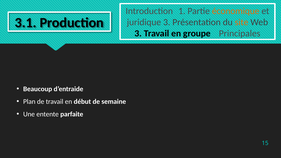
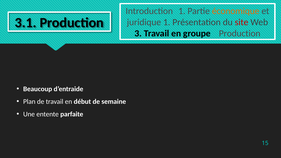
juridique 3: 3 -> 1
site colour: orange -> red
groupe Principales: Principales -> Production
